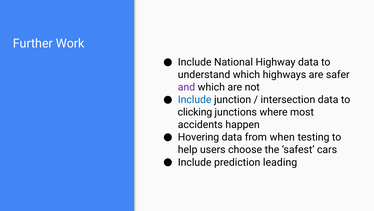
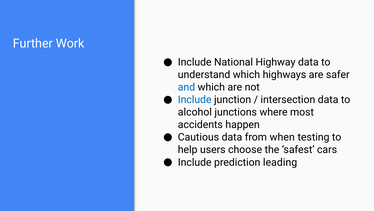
and colour: purple -> blue
clicking: clicking -> alcohol
Hovering: Hovering -> Cautious
